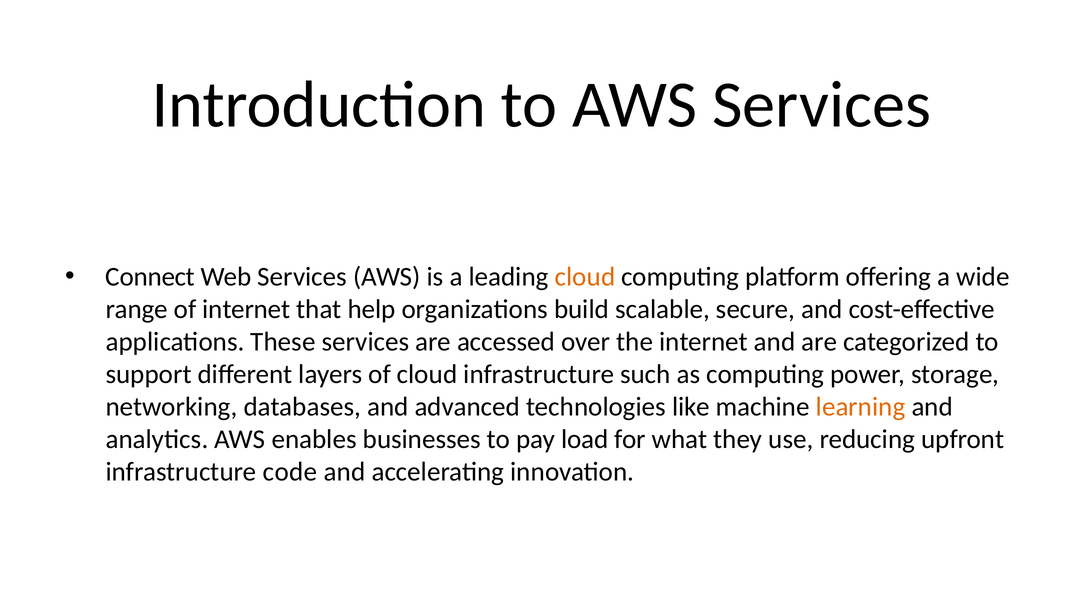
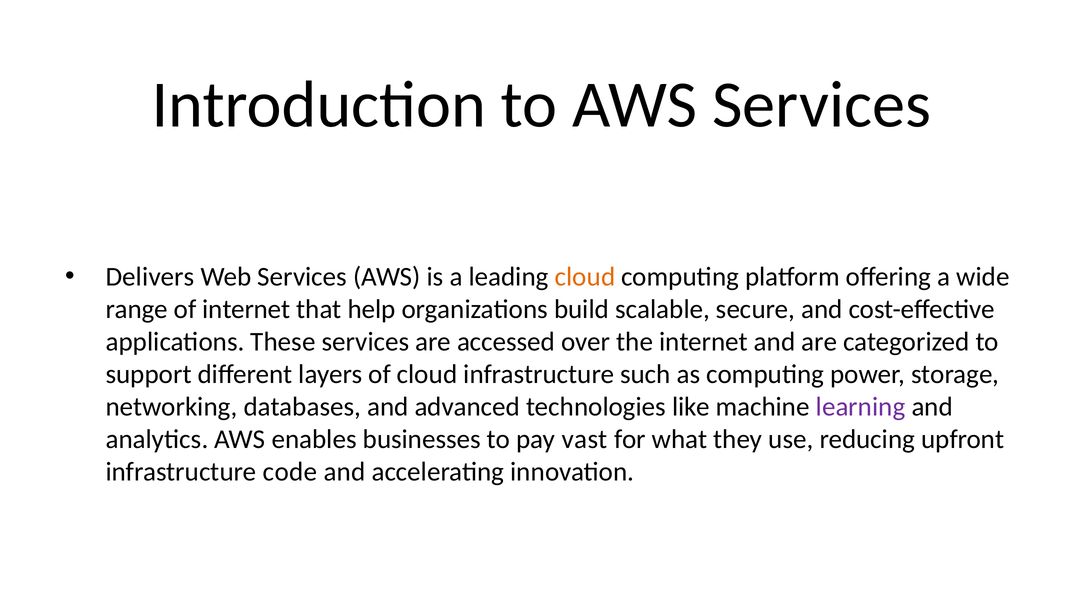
Connect: Connect -> Delivers
learning colour: orange -> purple
load: load -> vast
